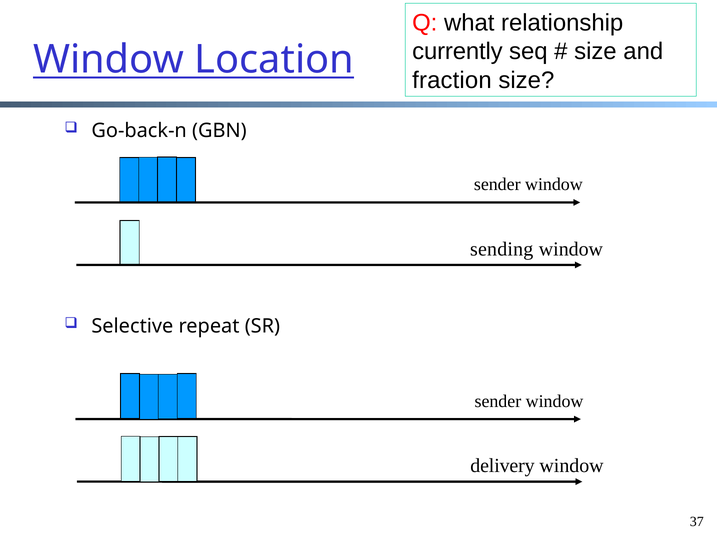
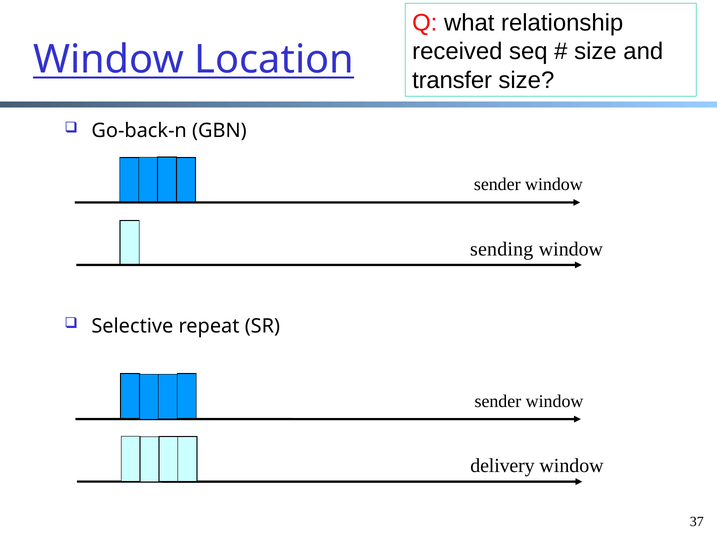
currently: currently -> received
fraction: fraction -> transfer
